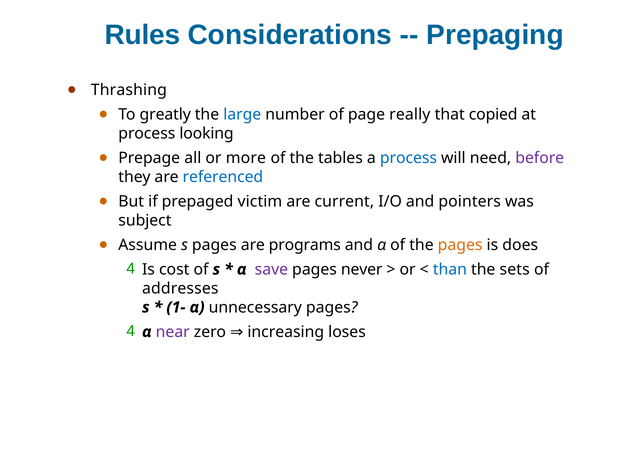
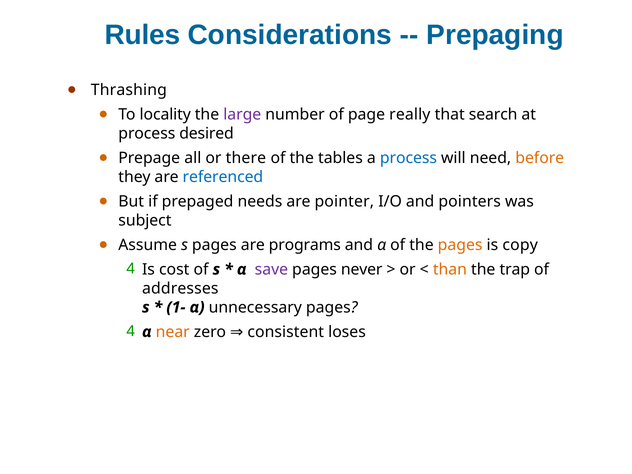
greatly: greatly -> locality
large colour: blue -> purple
copied: copied -> search
looking: looking -> desired
more: more -> there
before colour: purple -> orange
victim: victim -> needs
current: current -> pointer
does: does -> copy
than colour: blue -> orange
sets: sets -> trap
near colour: purple -> orange
increasing: increasing -> consistent
